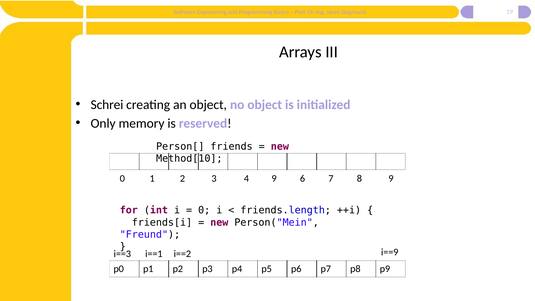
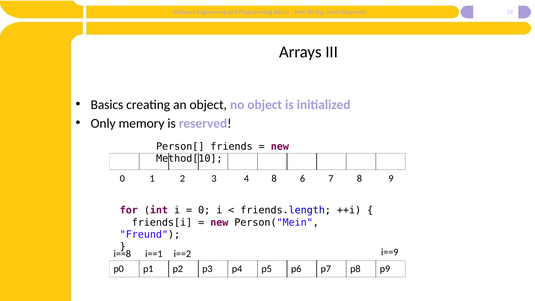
Schrei at (107, 105): Schrei -> Basics
4 9: 9 -> 8
i==3: i==3 -> i==8
